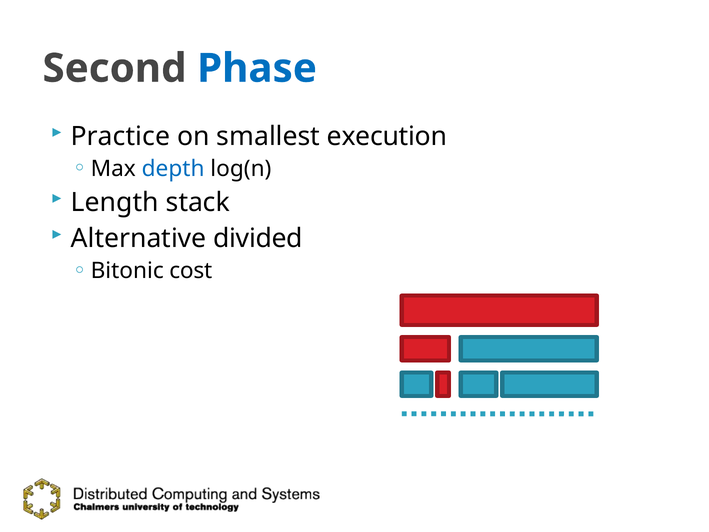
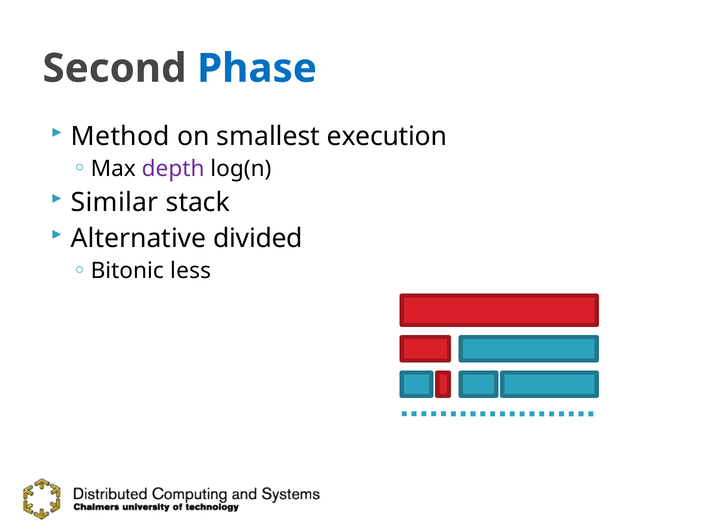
Practice: Practice -> Method
depth colour: blue -> purple
Length: Length -> Similar
cost: cost -> less
